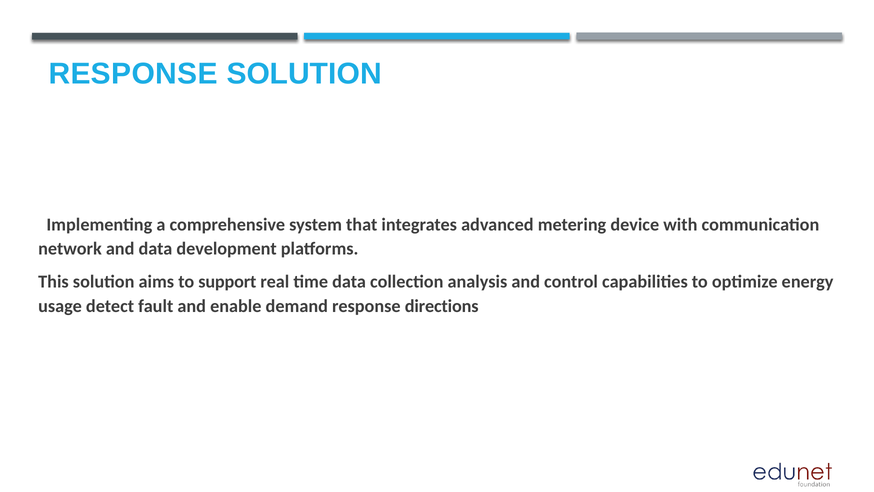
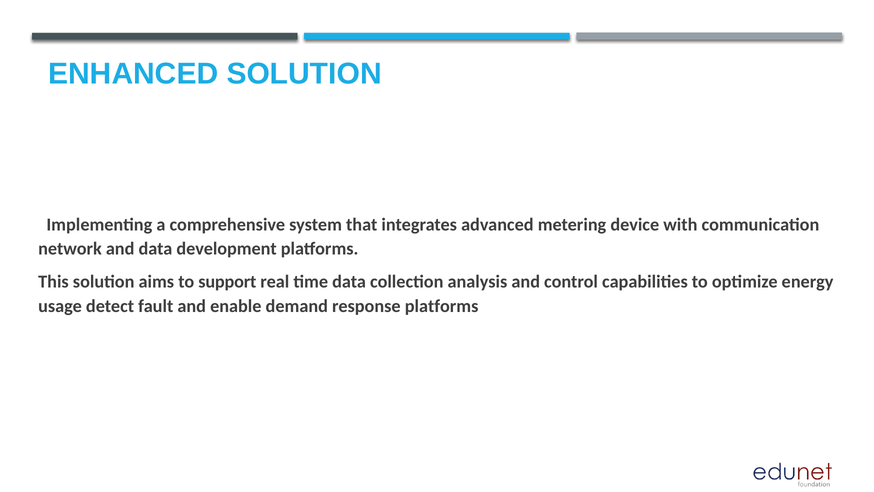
RESPONSE at (133, 74): RESPONSE -> ENHANCED
response directions: directions -> platforms
